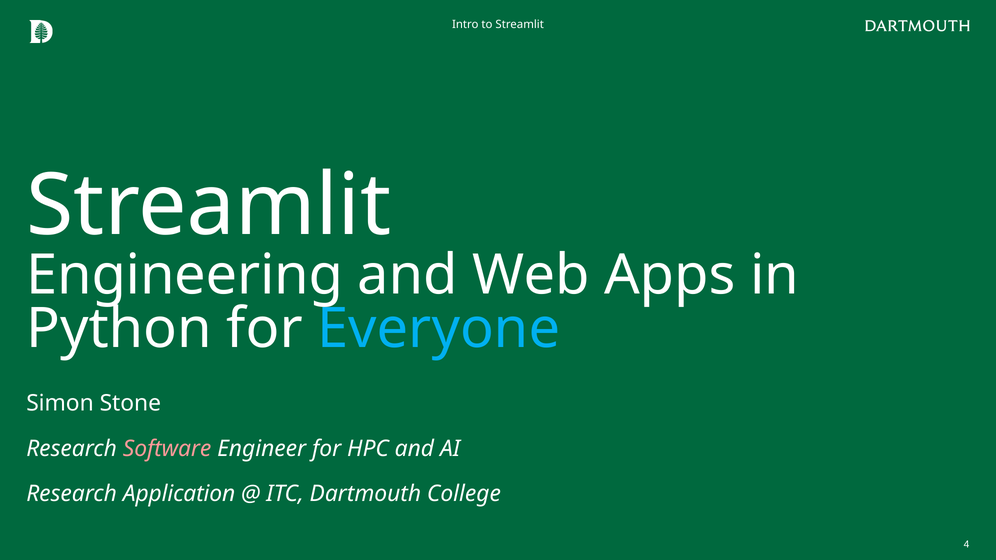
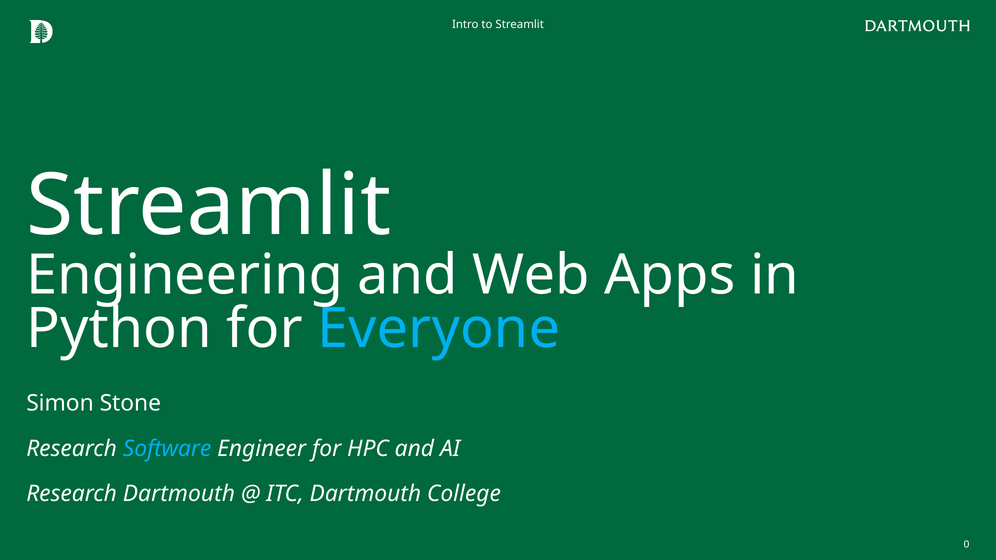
Software colour: pink -> light blue
Research Application: Application -> Dartmouth
4: 4 -> 0
